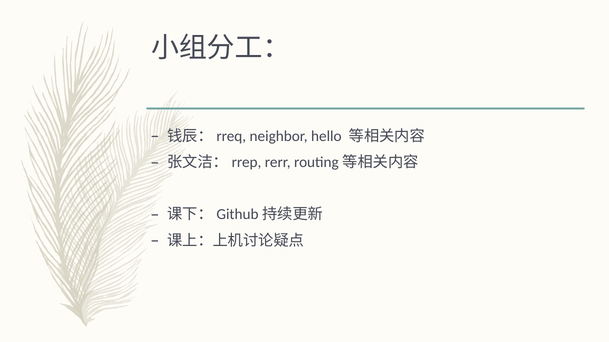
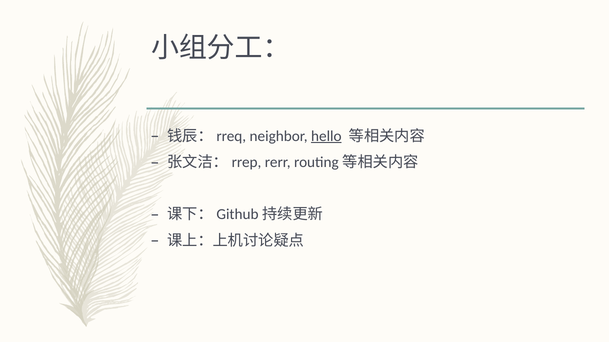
hello underline: none -> present
